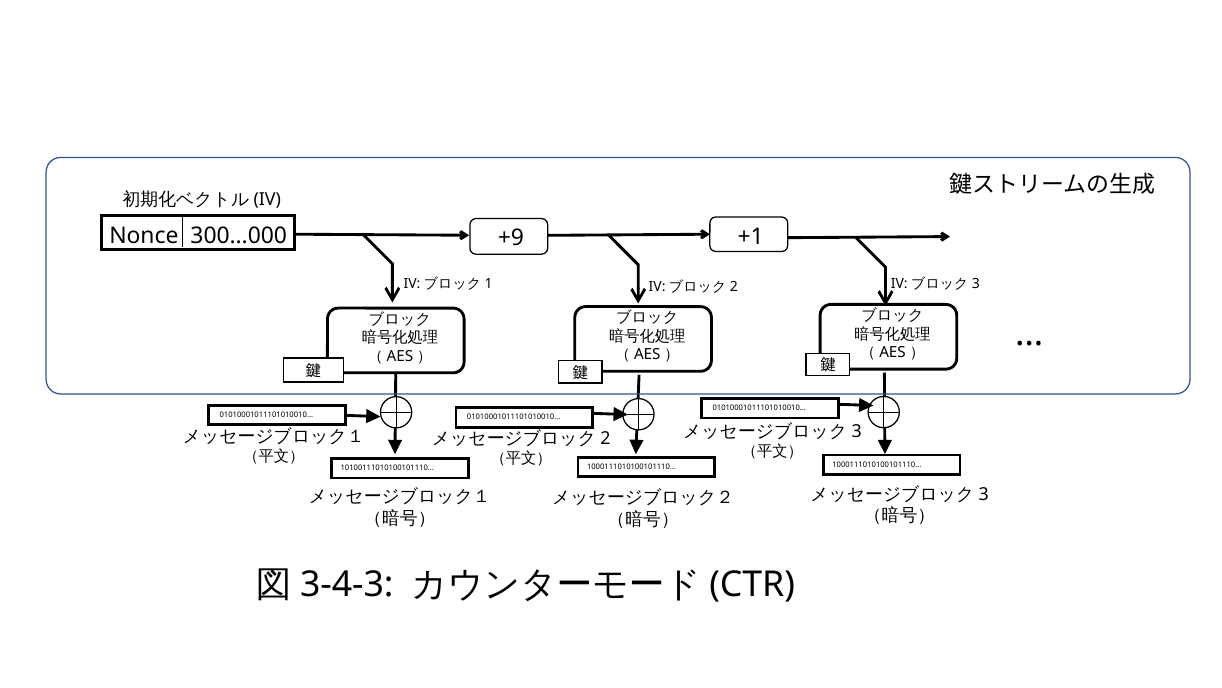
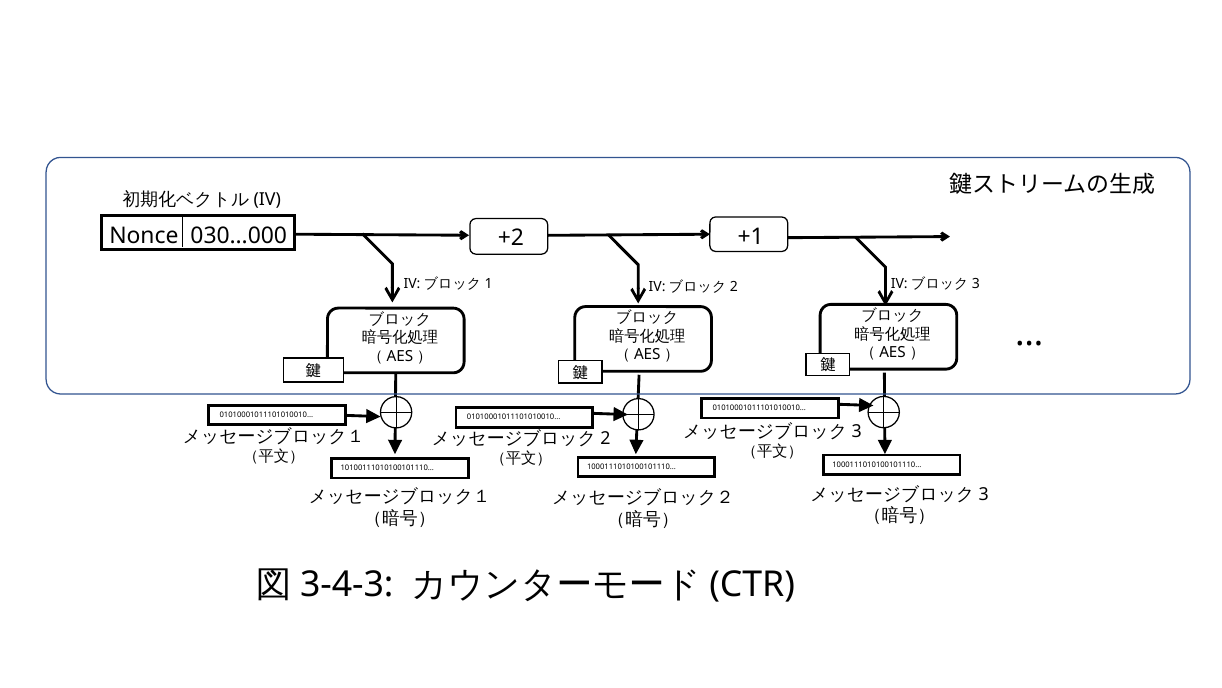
300…000: 300…000 -> 030…000
+9: +9 -> +2
